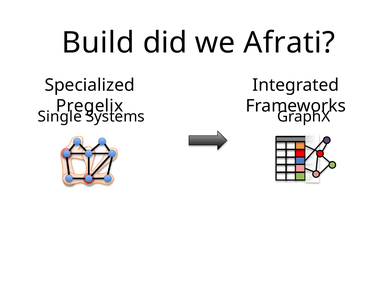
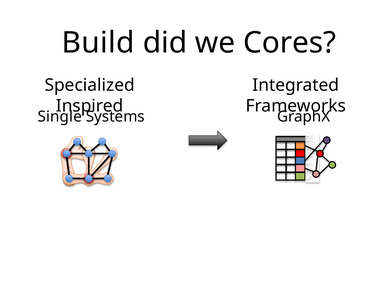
Afrati: Afrati -> Cores
Pregelix: Pregelix -> Inspired
